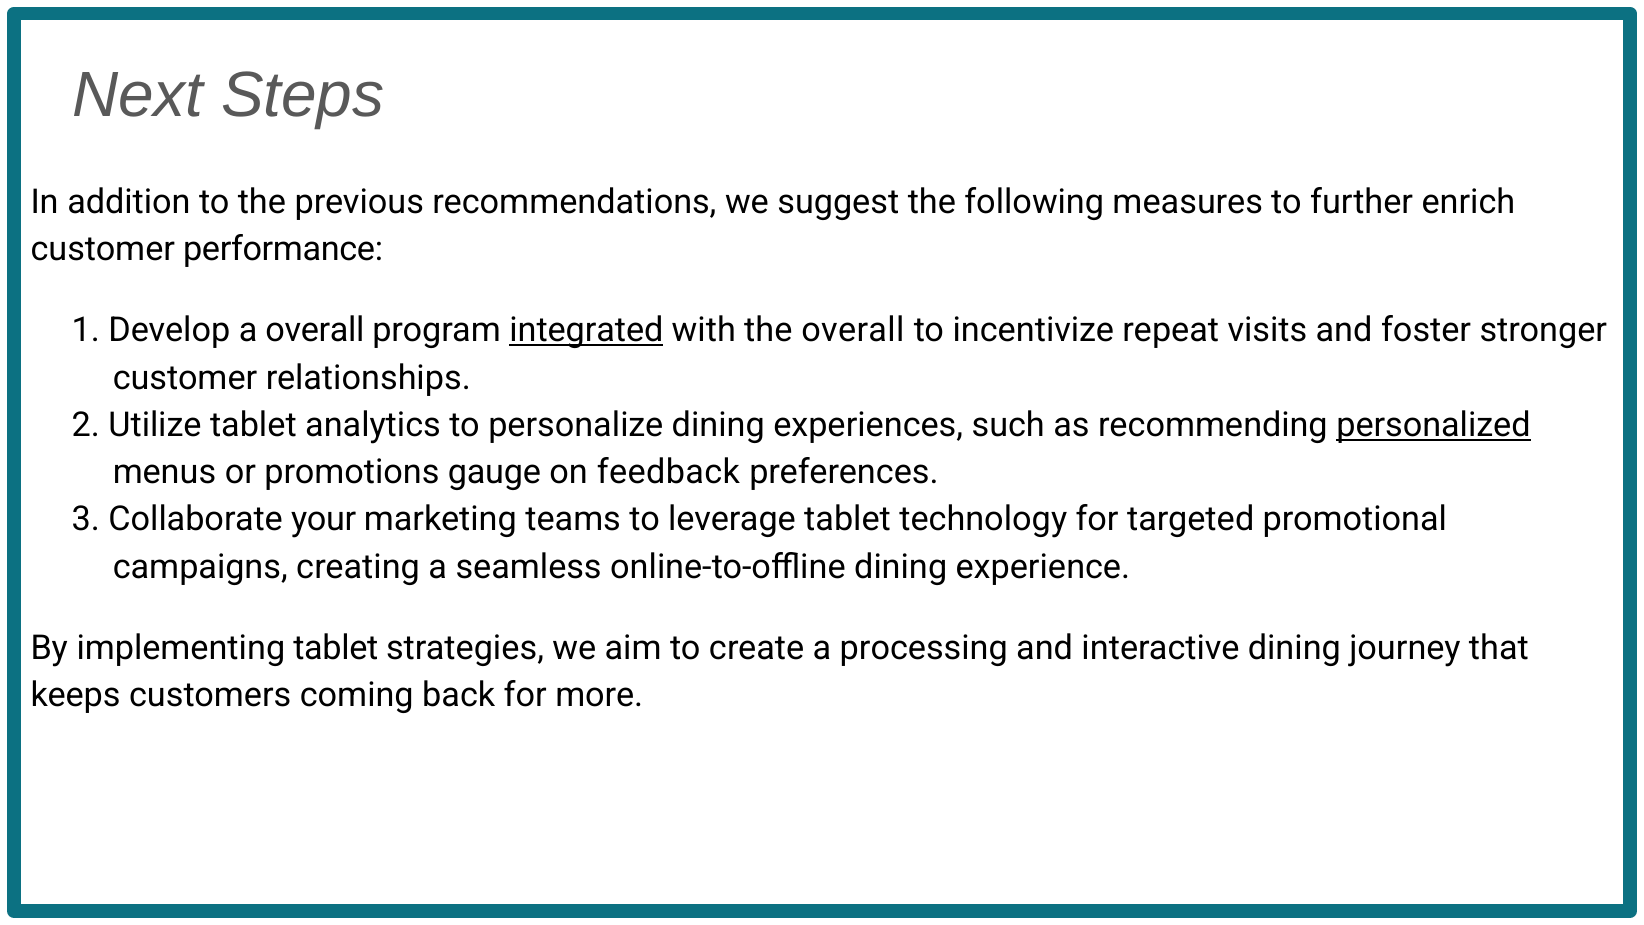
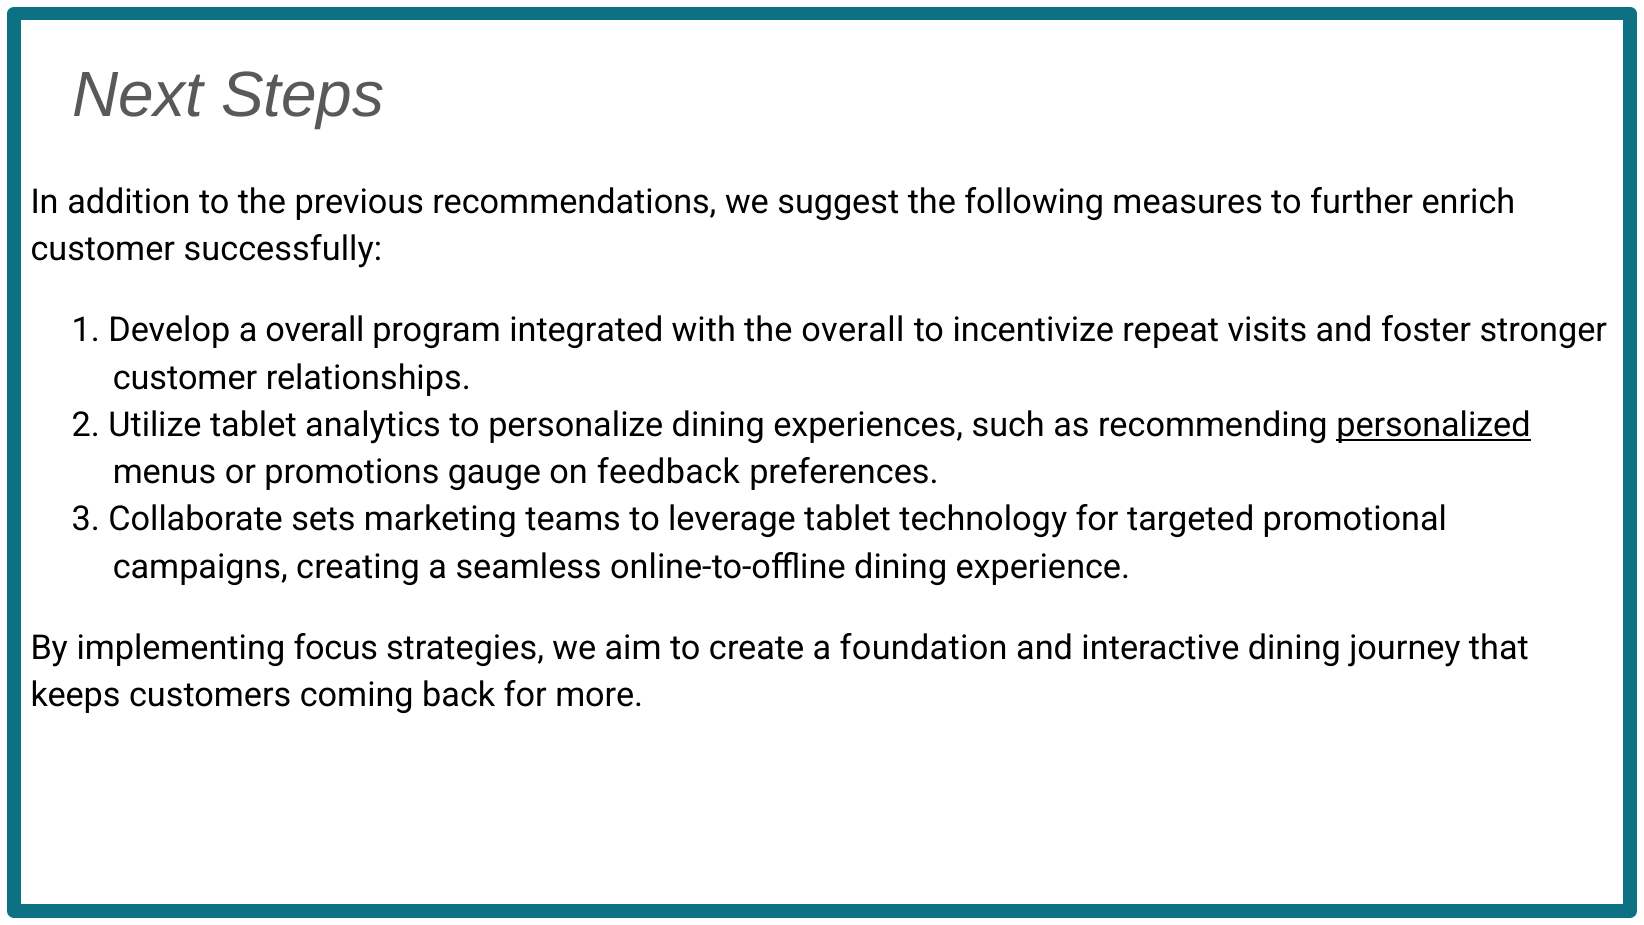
performance: performance -> successfully
integrated underline: present -> none
your: your -> sets
implementing tablet: tablet -> focus
processing: processing -> foundation
